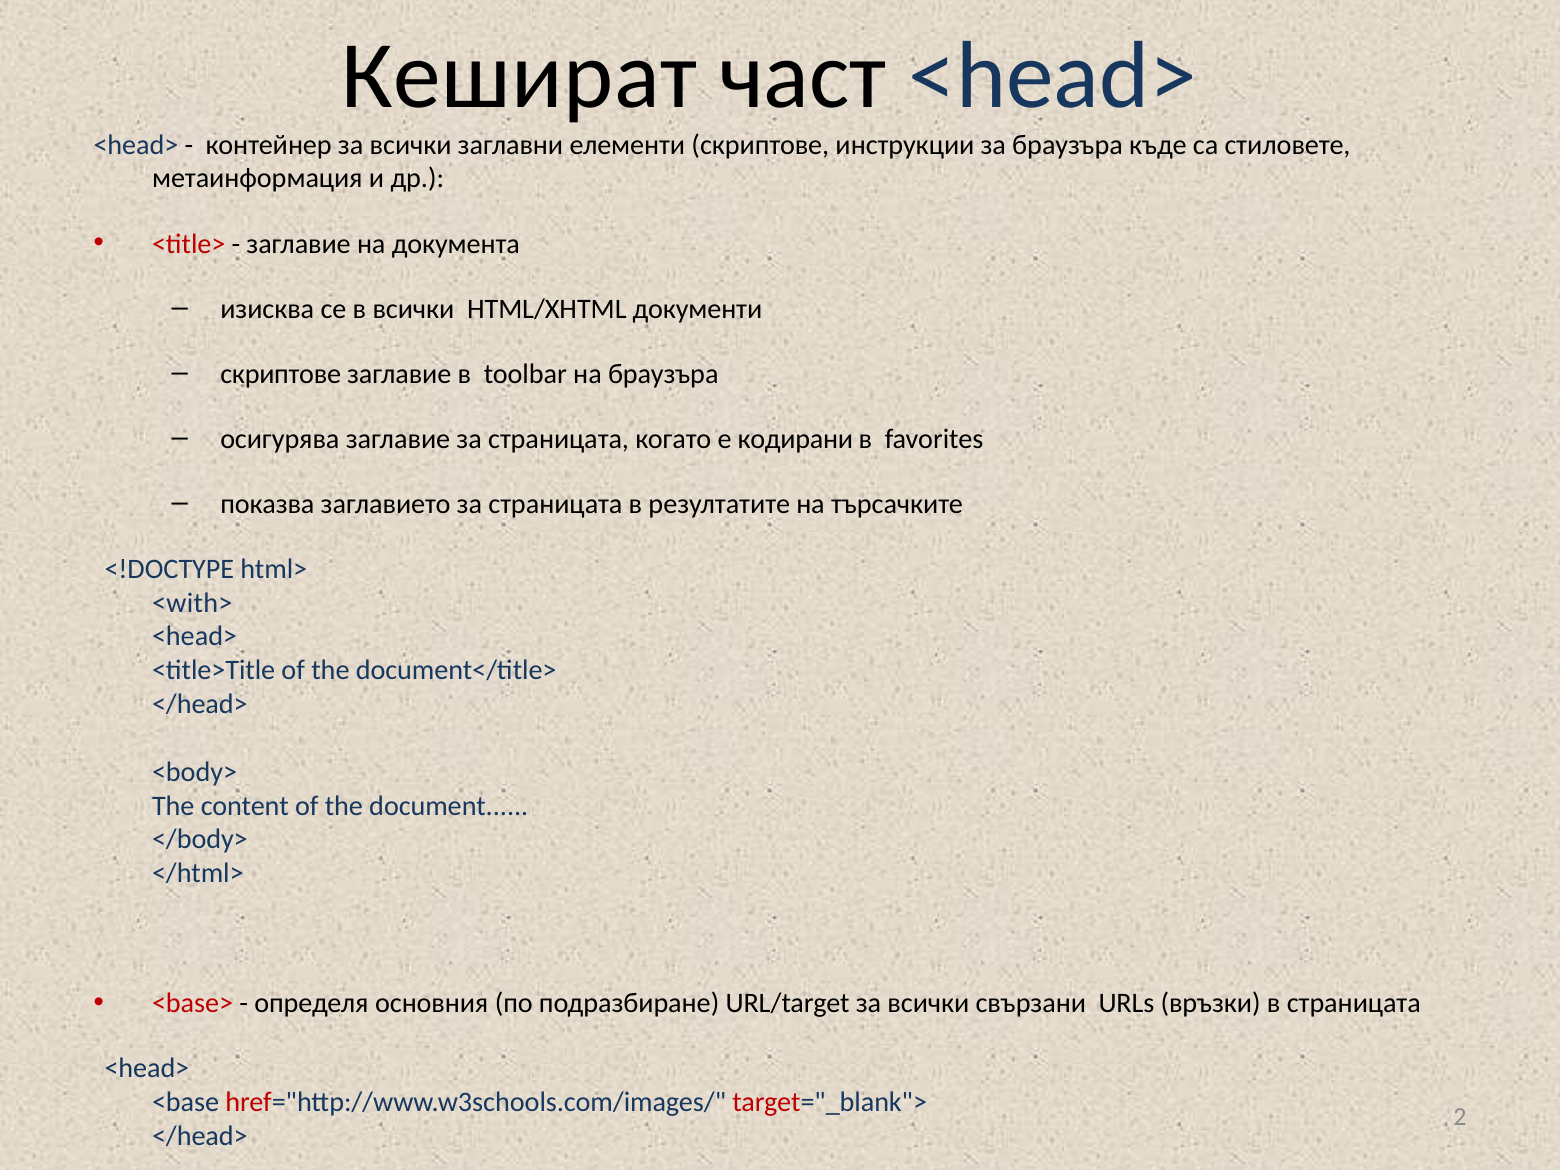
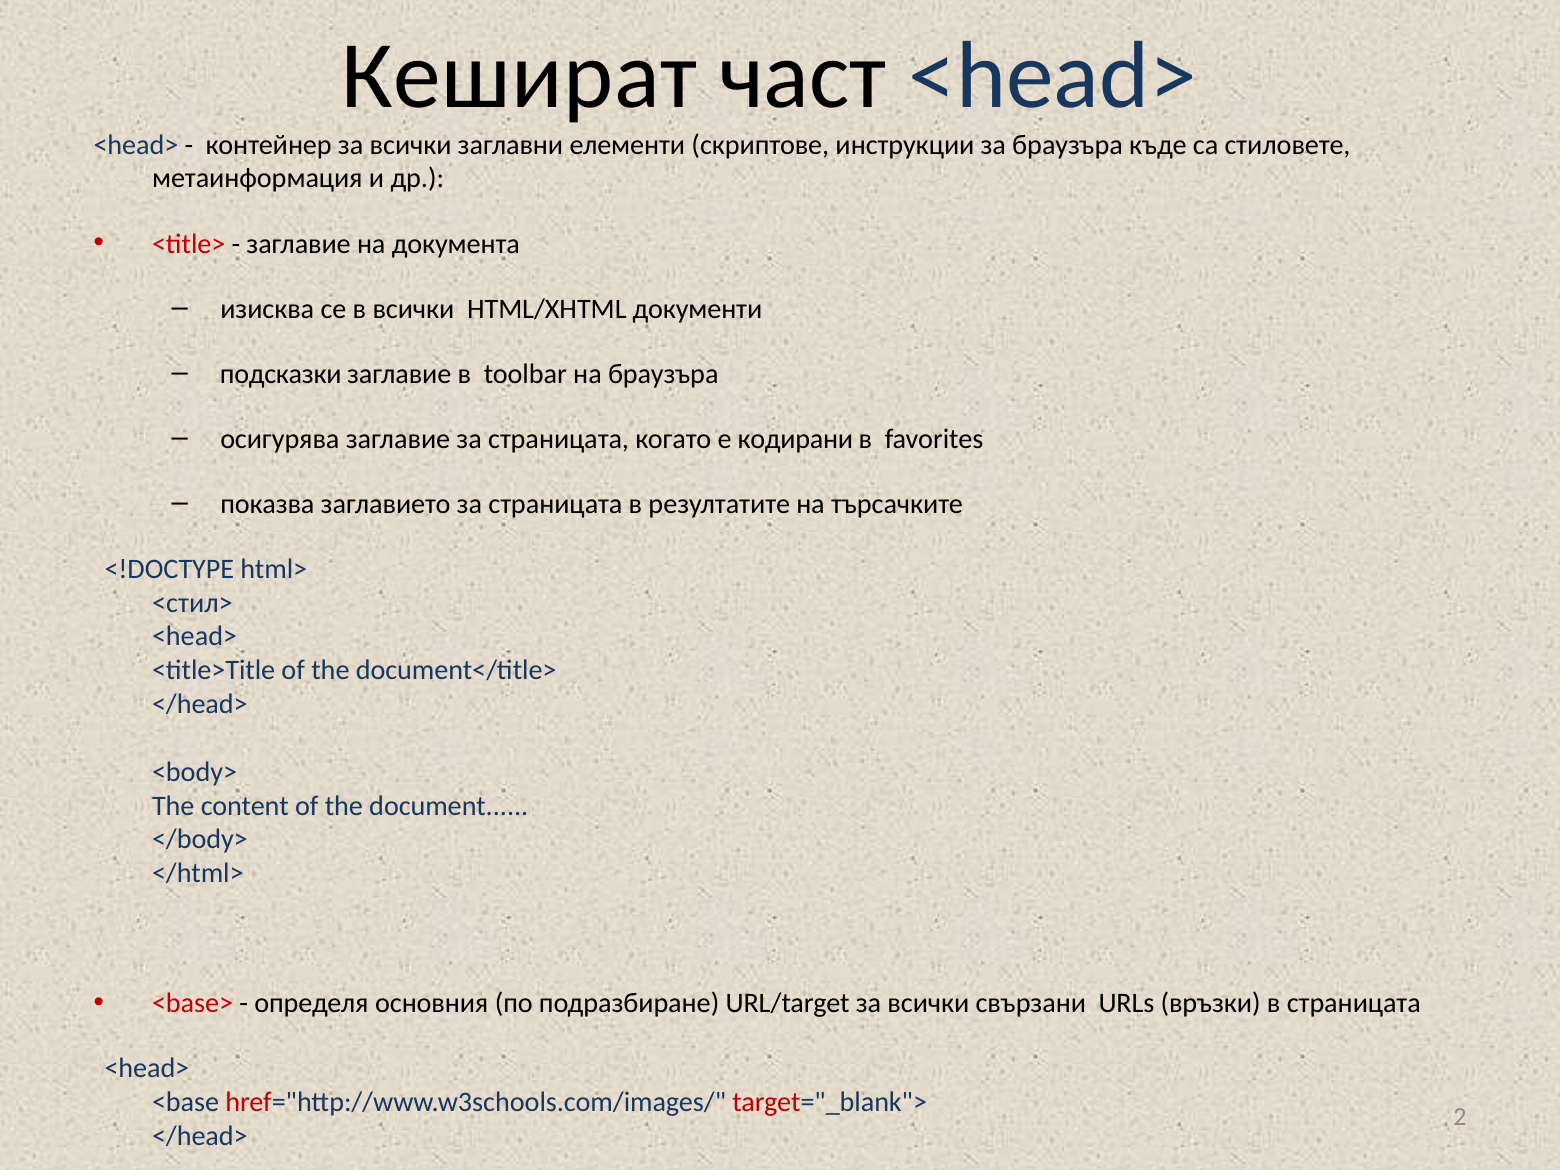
скриптове at (281, 374): скриптове -> подсказки
<with>: <with> -> <стил>
